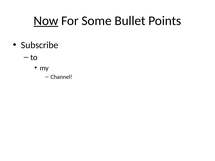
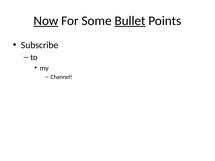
Bullet underline: none -> present
